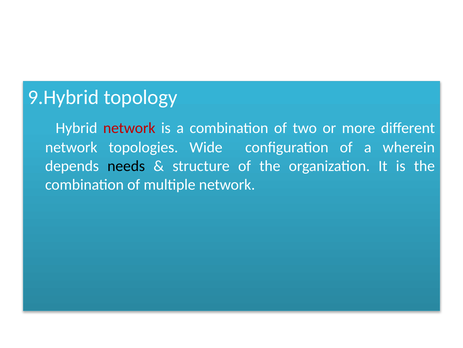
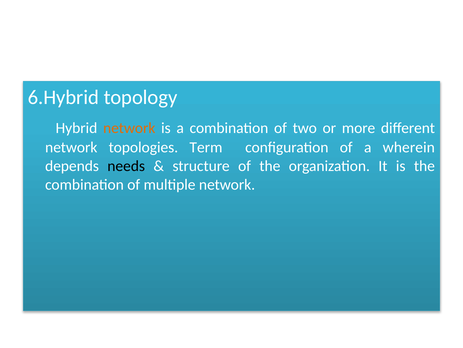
9.Hybrid: 9.Hybrid -> 6.Hybrid
network at (129, 128) colour: red -> orange
Wide: Wide -> Term
